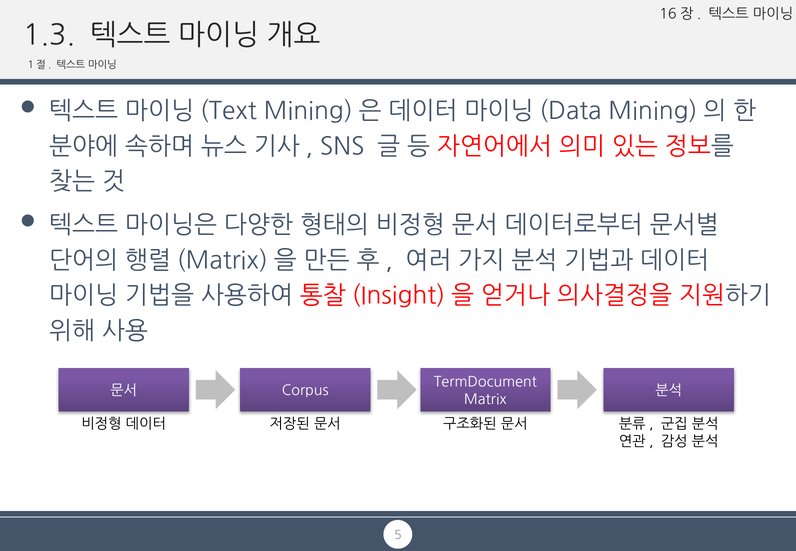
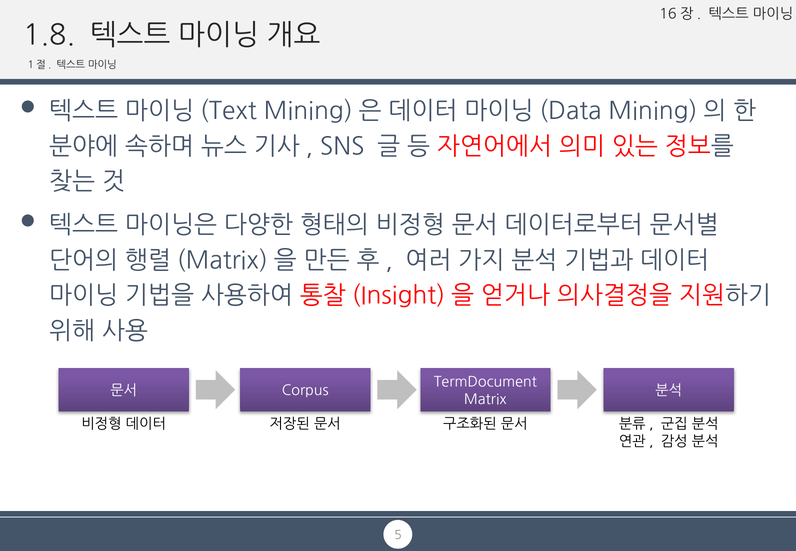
1.3: 1.3 -> 1.8
